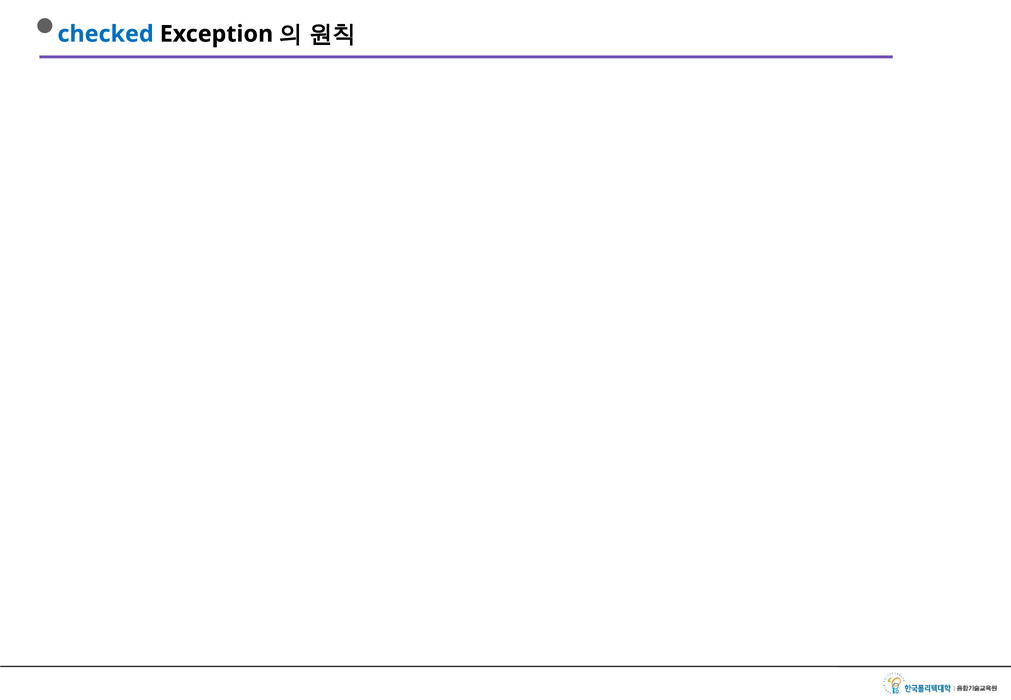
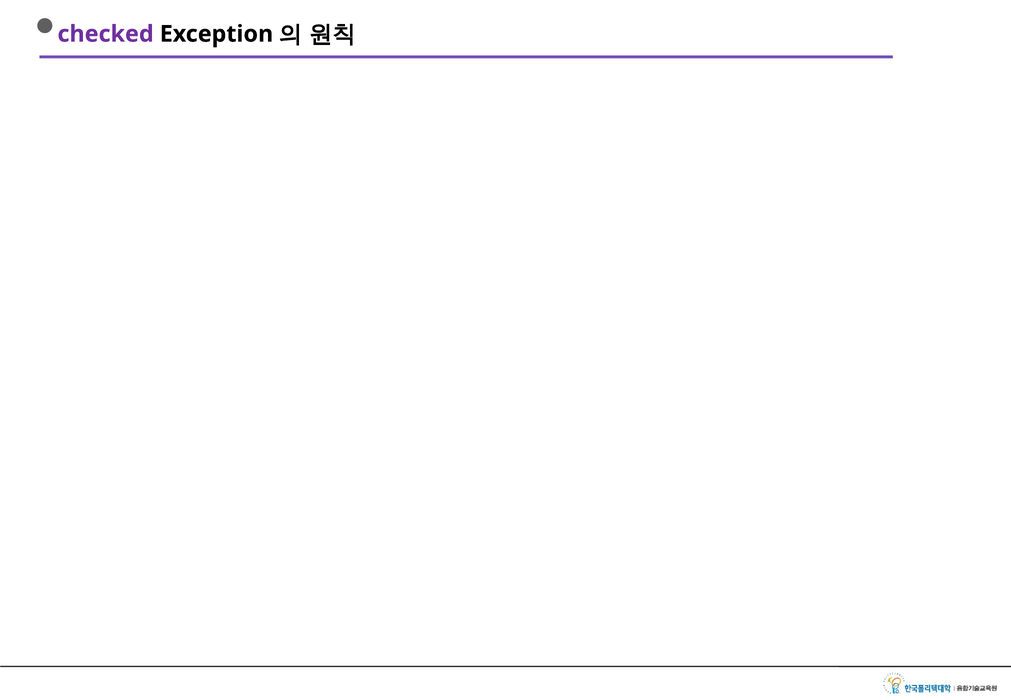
checked at (106, 34) colour: blue -> purple
